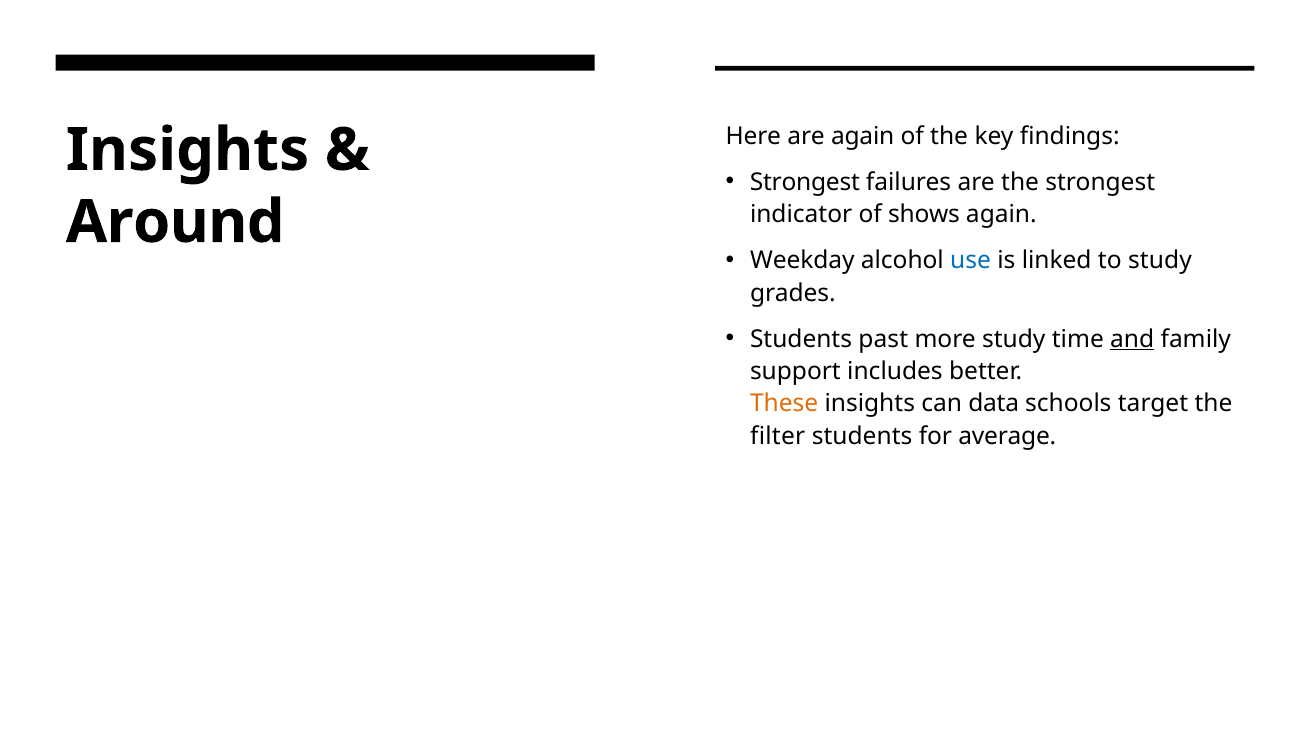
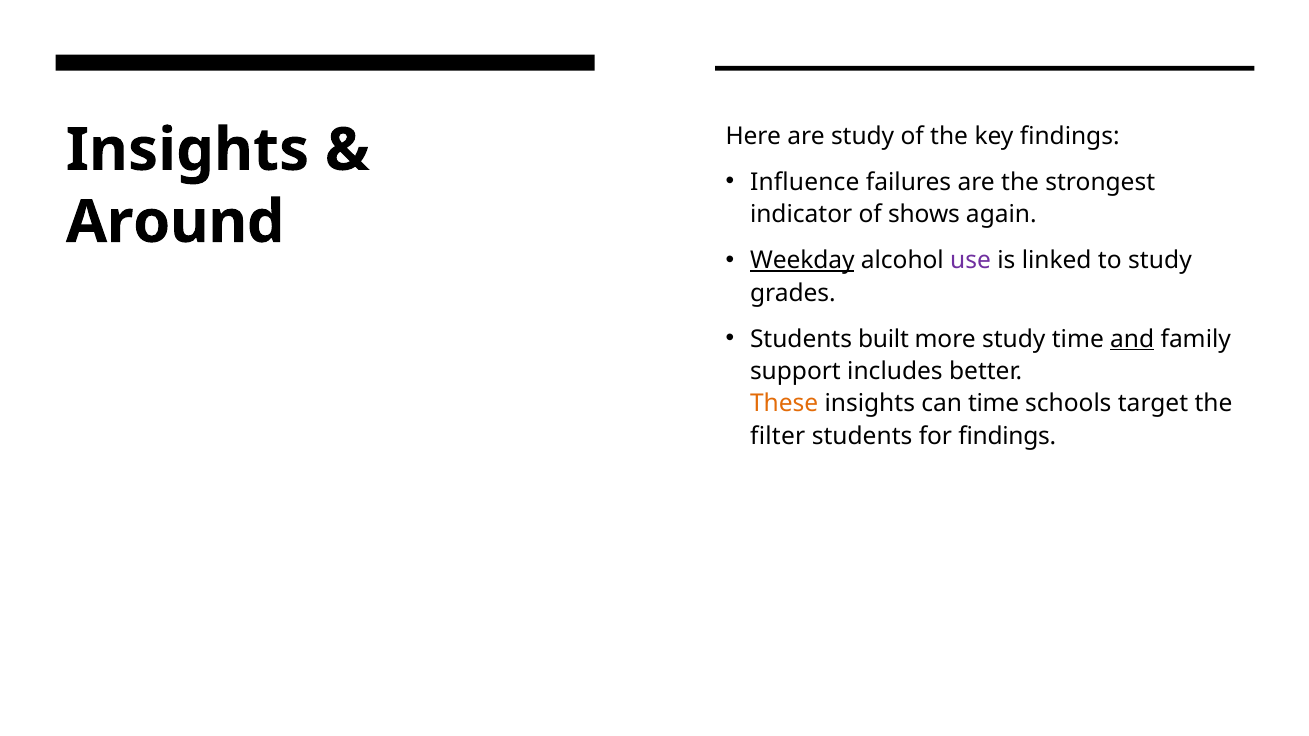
are again: again -> study
Strongest at (805, 182): Strongest -> Influence
Weekday underline: none -> present
use colour: blue -> purple
past: past -> built
can data: data -> time
for average: average -> findings
